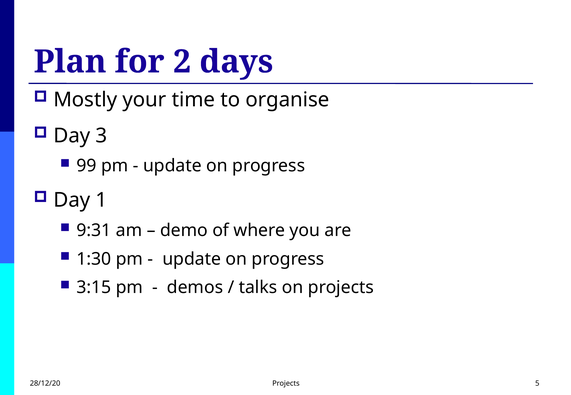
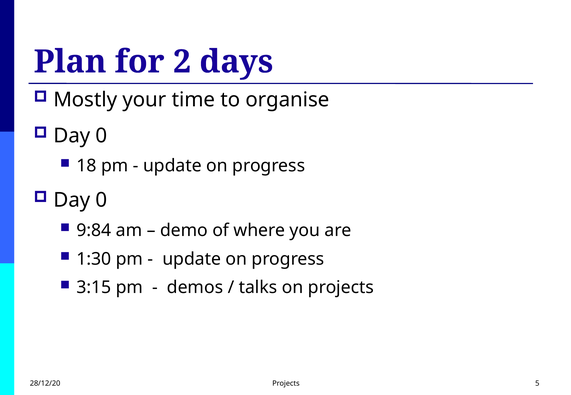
3 at (101, 136): 3 -> 0
99: 99 -> 18
1 at (101, 200): 1 -> 0
9:31: 9:31 -> 9:84
